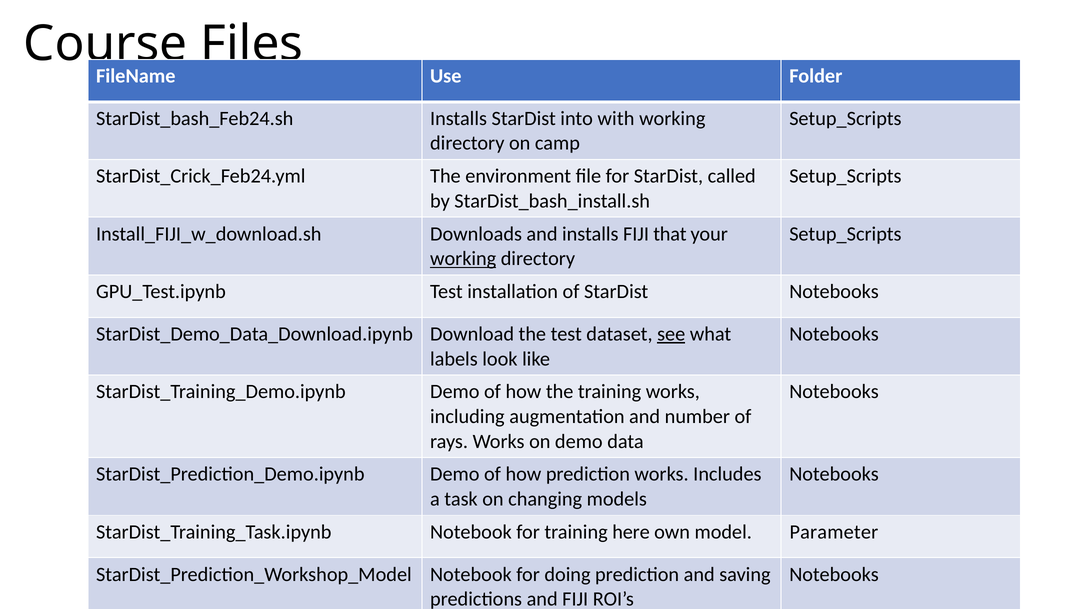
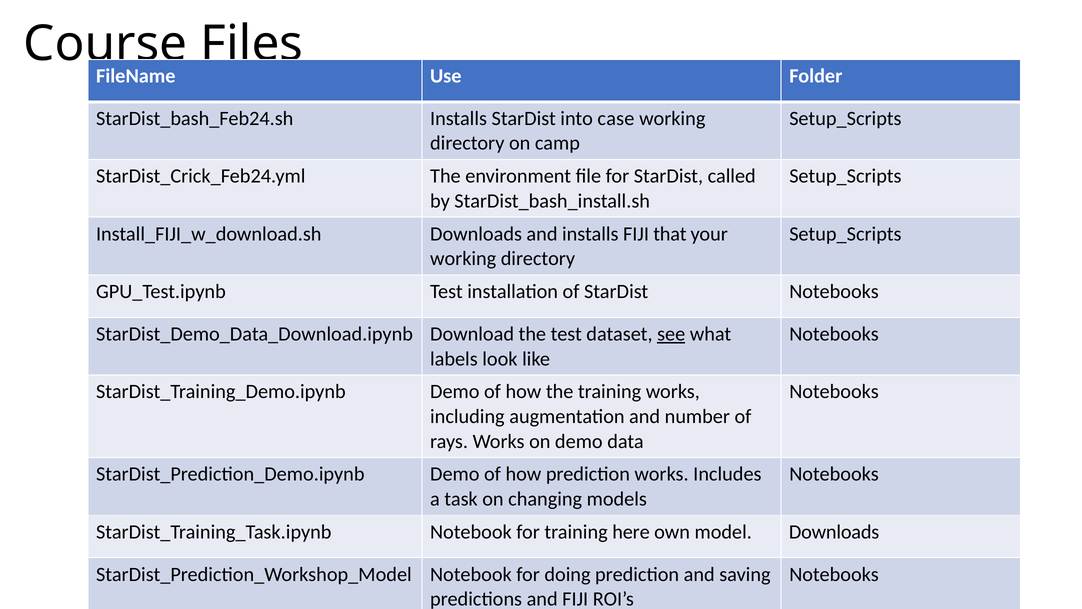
with: with -> case
working at (463, 259) underline: present -> none
model Parameter: Parameter -> Downloads
